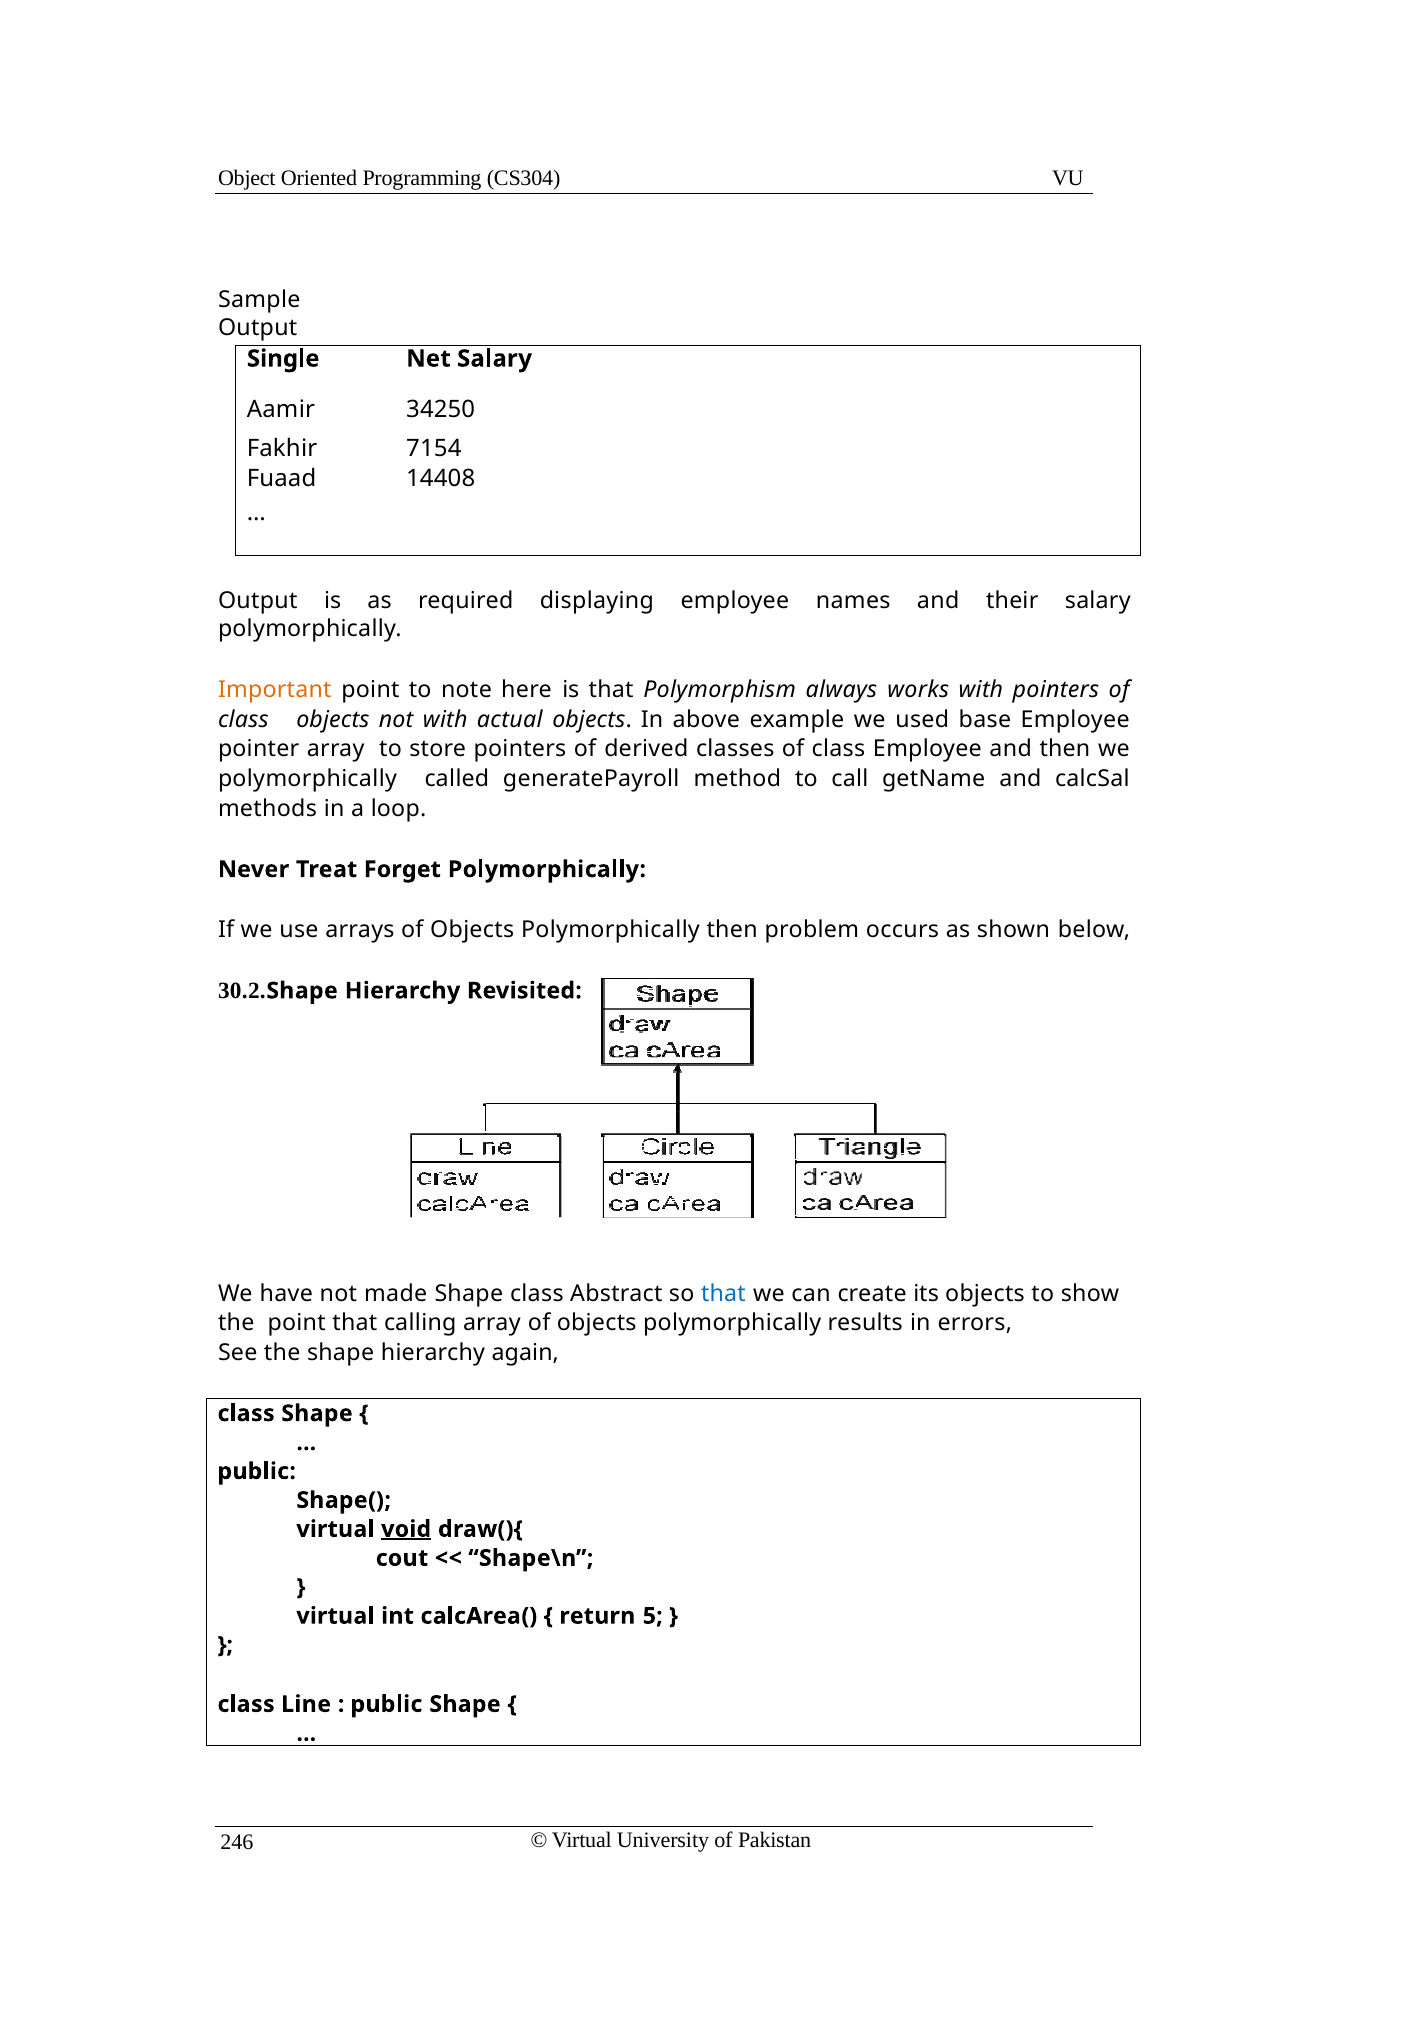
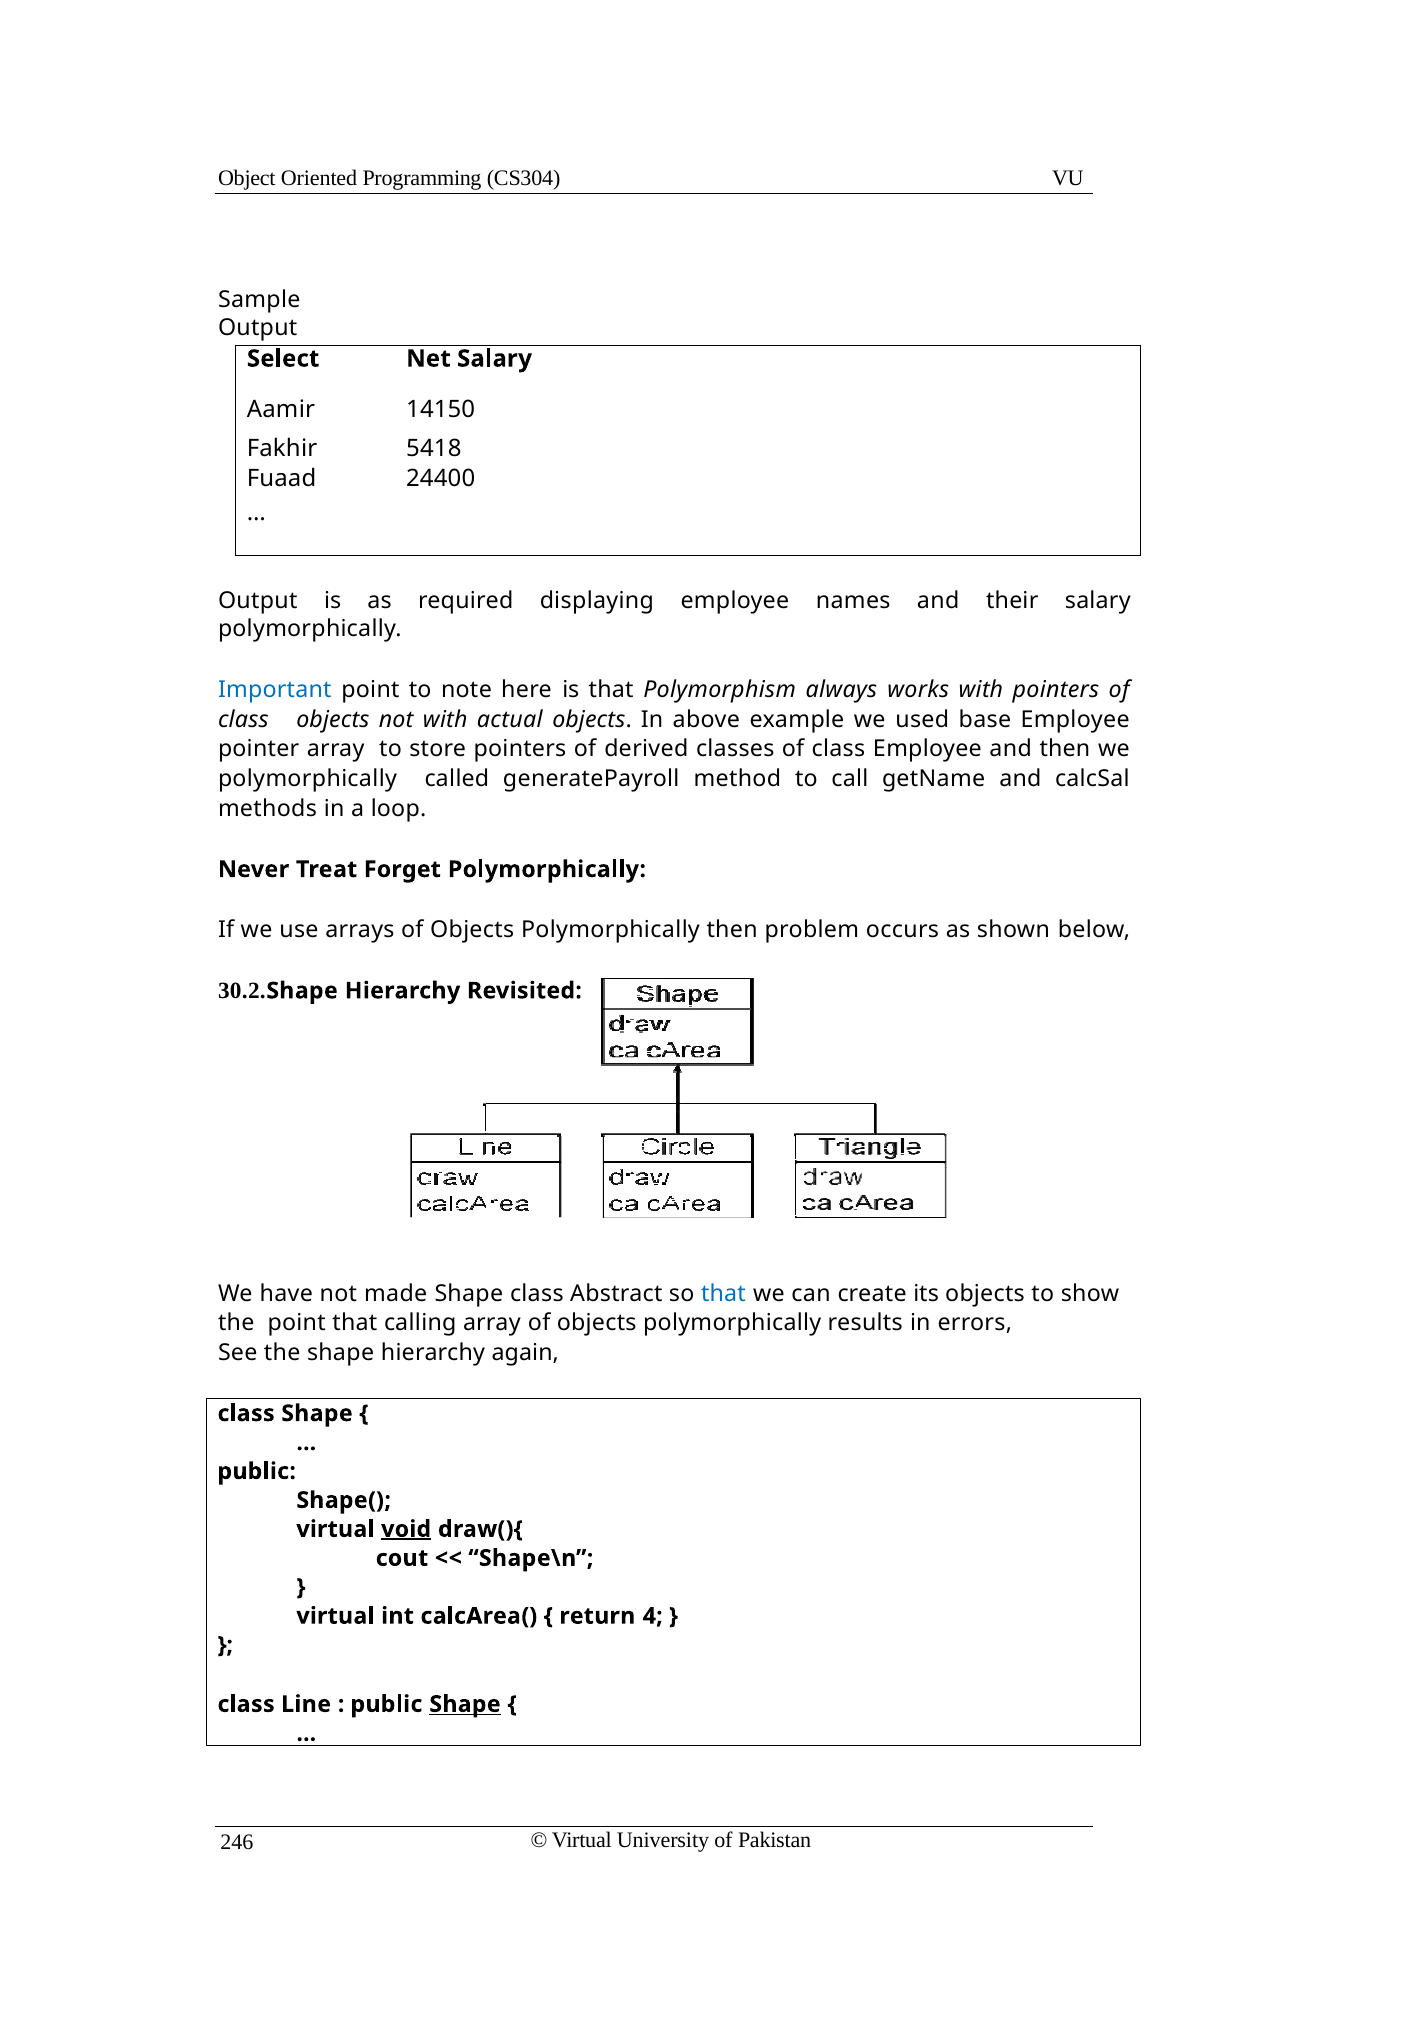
Single: Single -> Select
34250: 34250 -> 14150
7154: 7154 -> 5418
14408: 14408 -> 24400
Important colour: orange -> blue
5: 5 -> 4
Shape at (465, 1704) underline: none -> present
